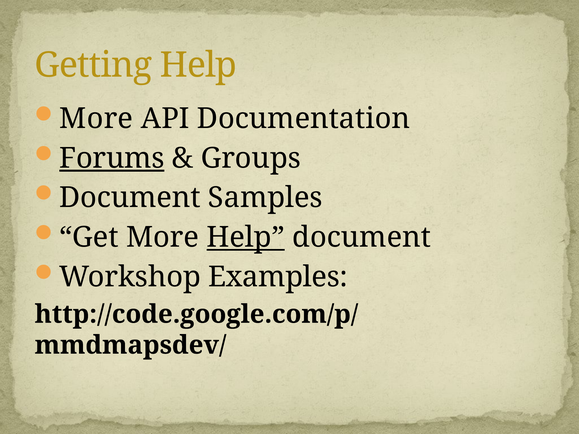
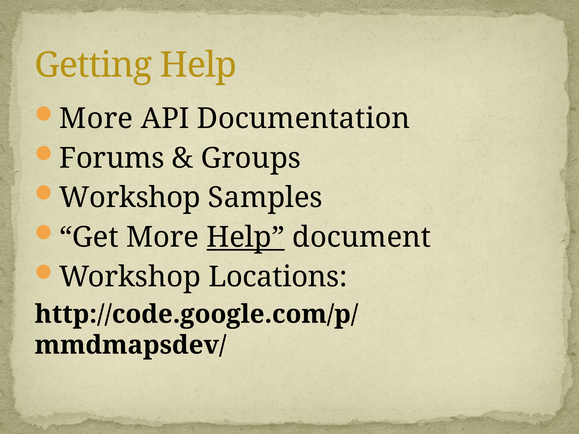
Forums underline: present -> none
Document at (130, 198): Document -> Workshop
Examples: Examples -> Locations
